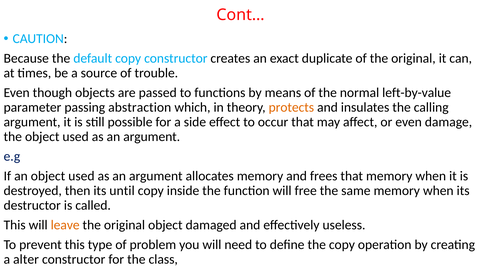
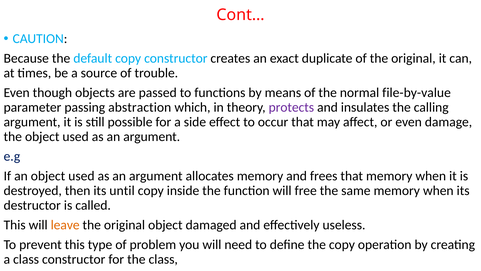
left-by-value: left-by-value -> file-by-value
protects colour: orange -> purple
a alter: alter -> class
